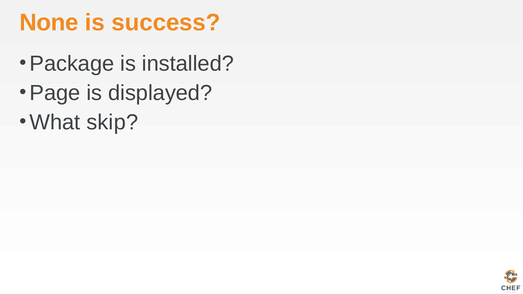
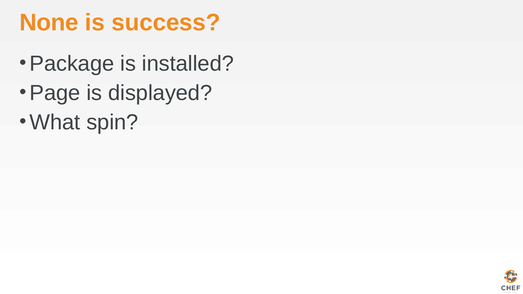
skip: skip -> spin
